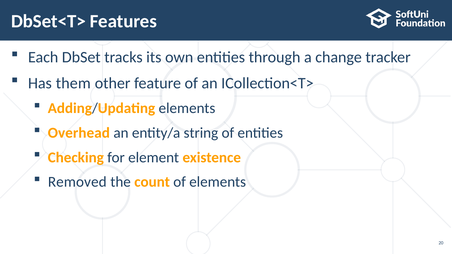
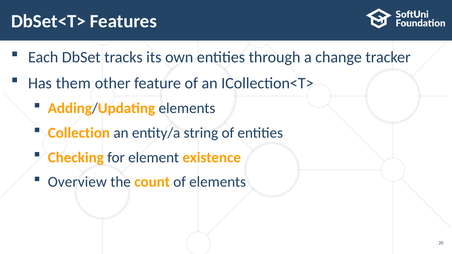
Overhead: Overhead -> Collection
Removed: Removed -> Overview
